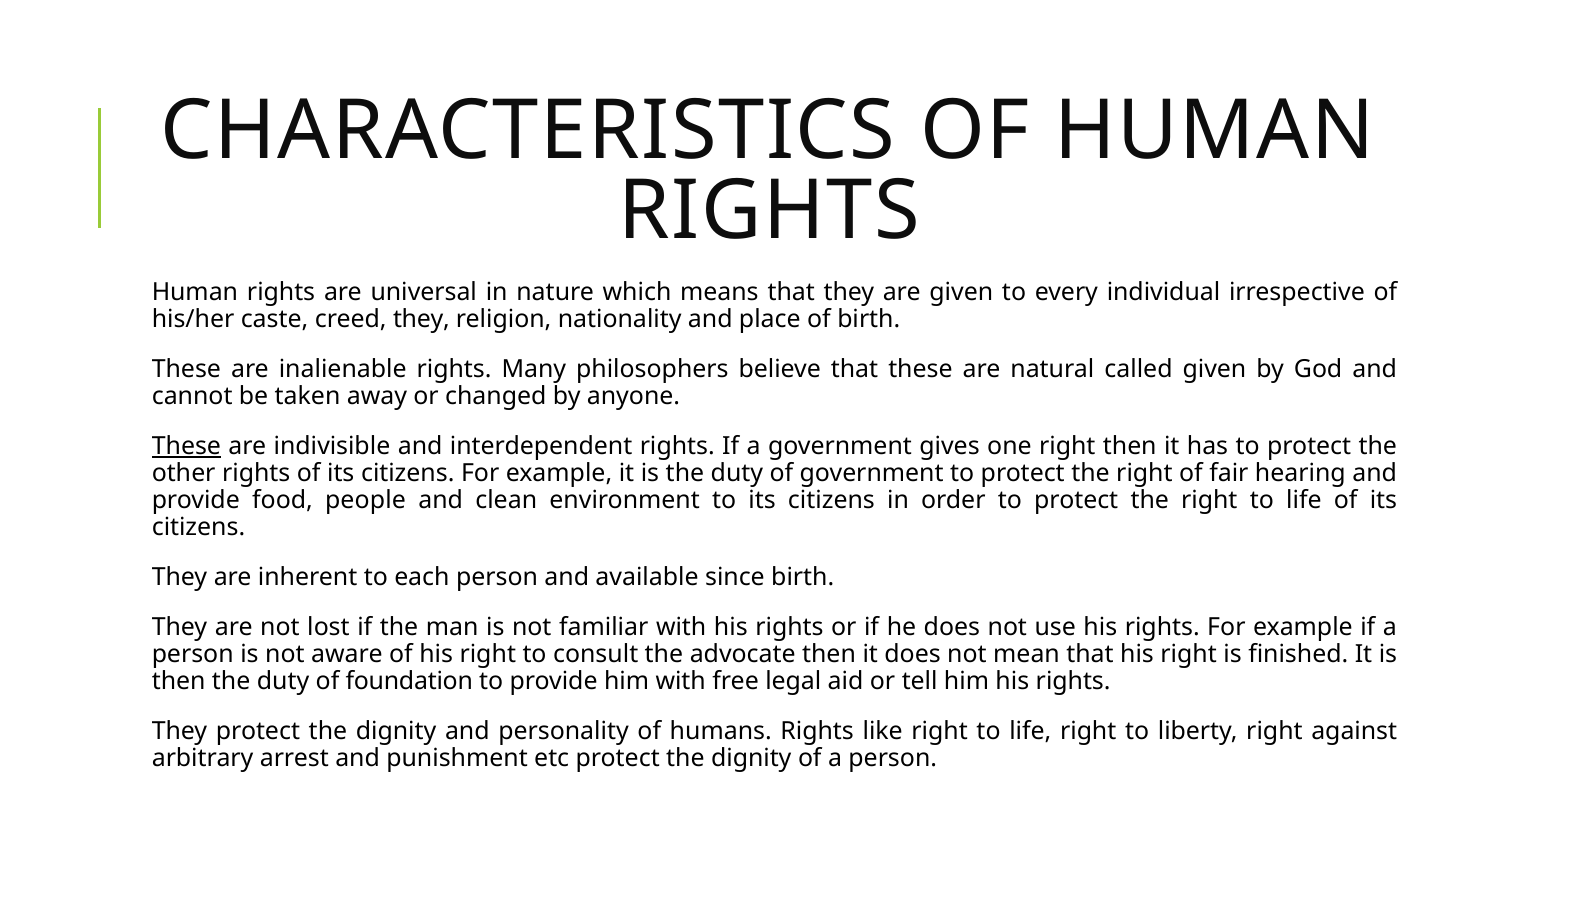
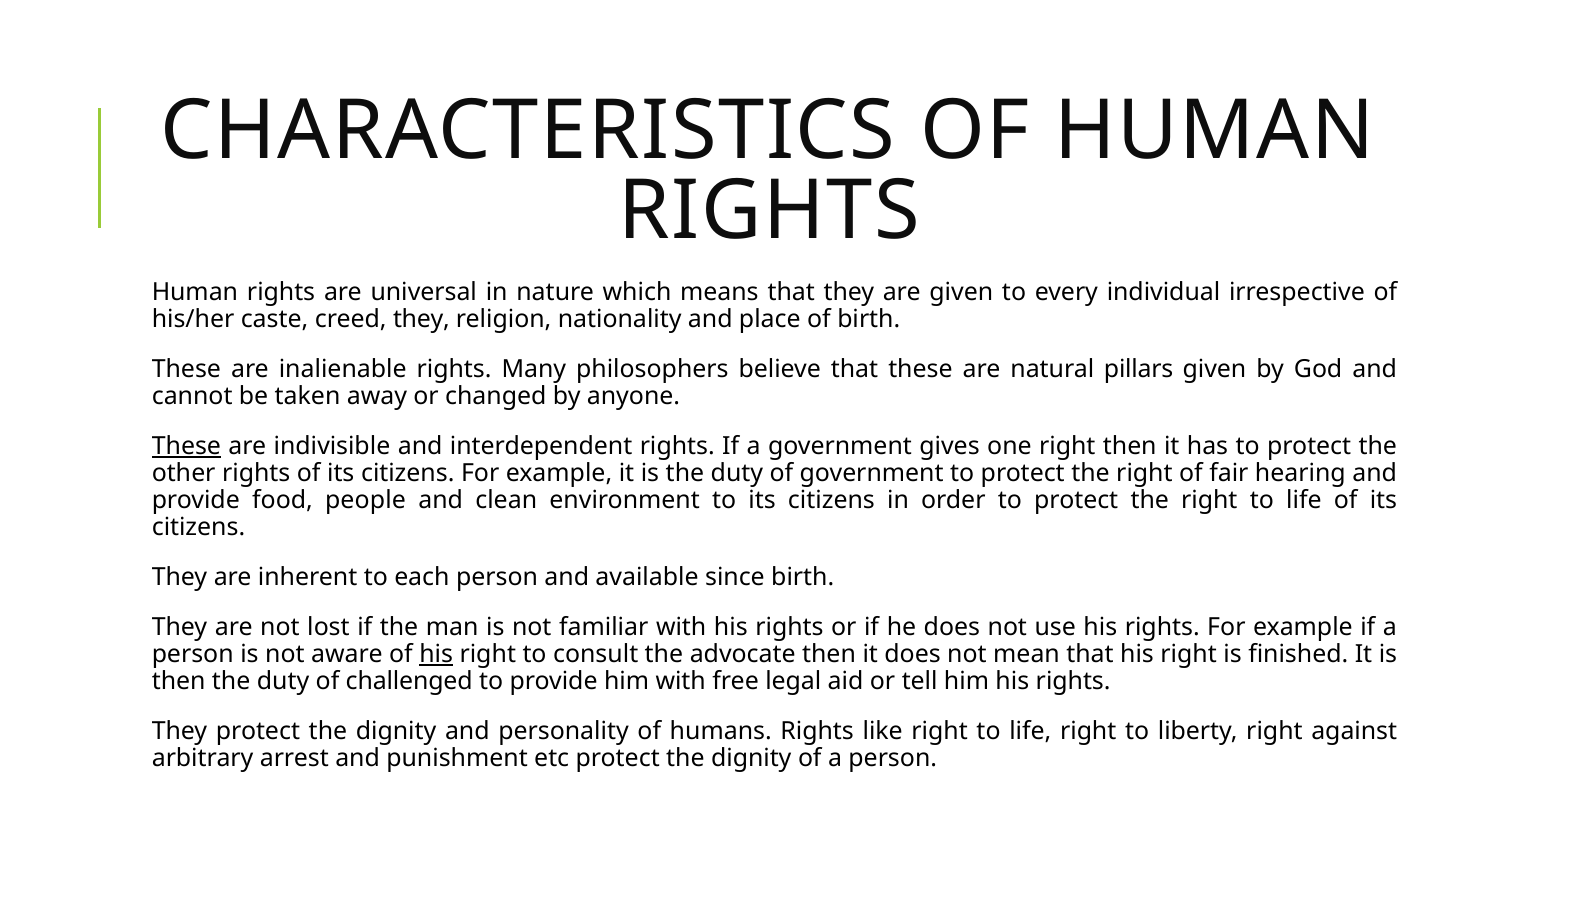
called: called -> pillars
his at (436, 654) underline: none -> present
foundation: foundation -> challenged
